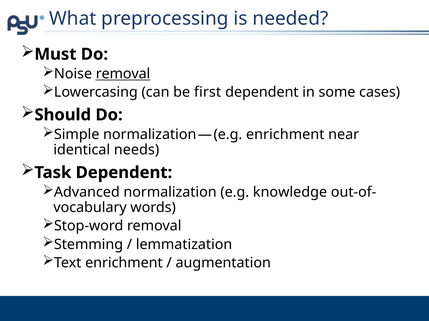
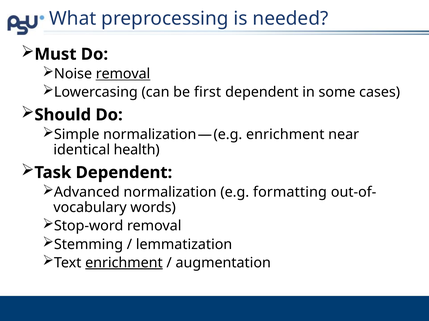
needs: needs -> health
knowledge: knowledge -> formatting
enrichment at (124, 263) underline: none -> present
